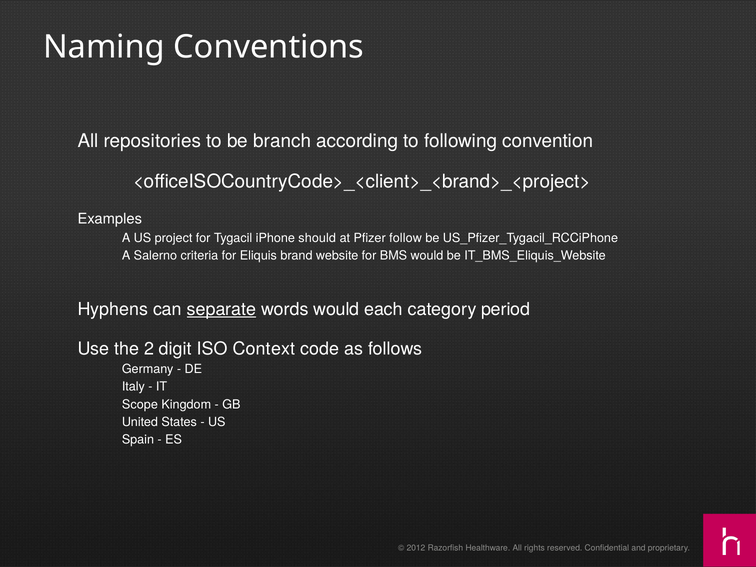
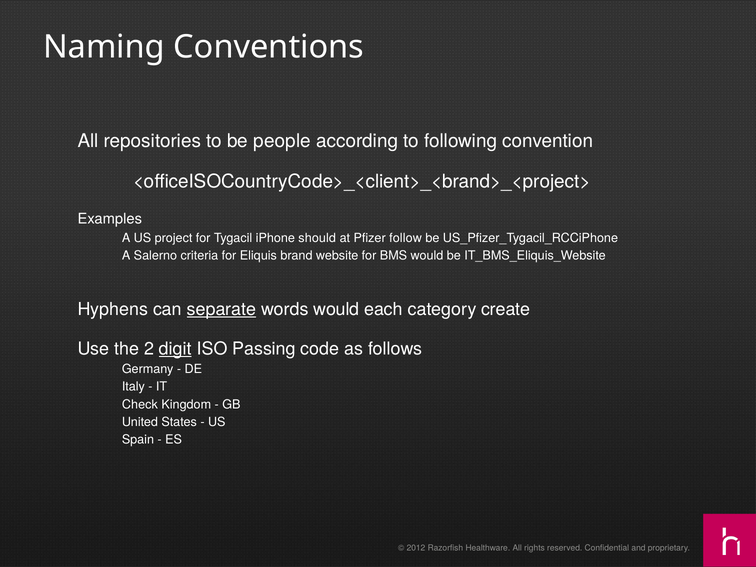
branch: branch -> people
period: period -> create
digit underline: none -> present
Context: Context -> Passing
Scope: Scope -> Check
